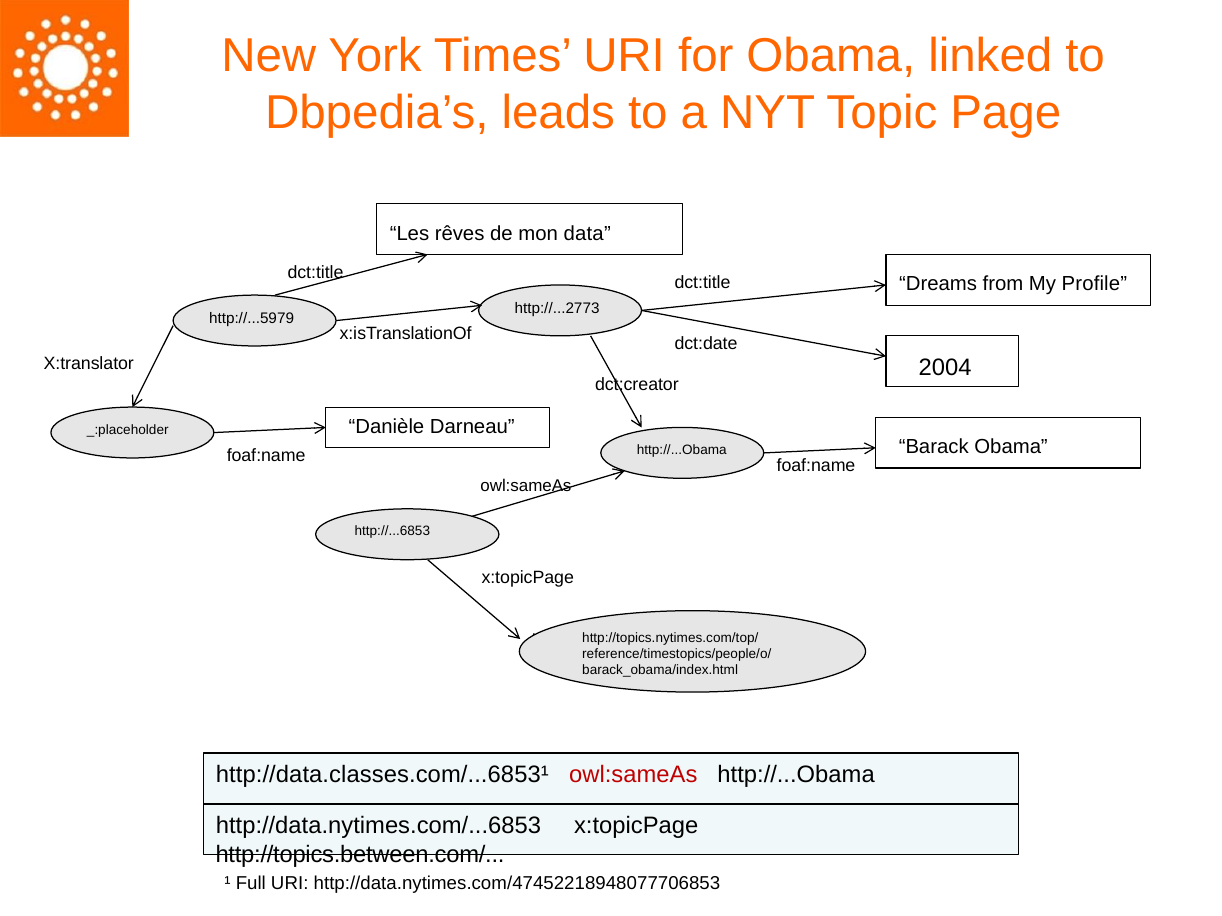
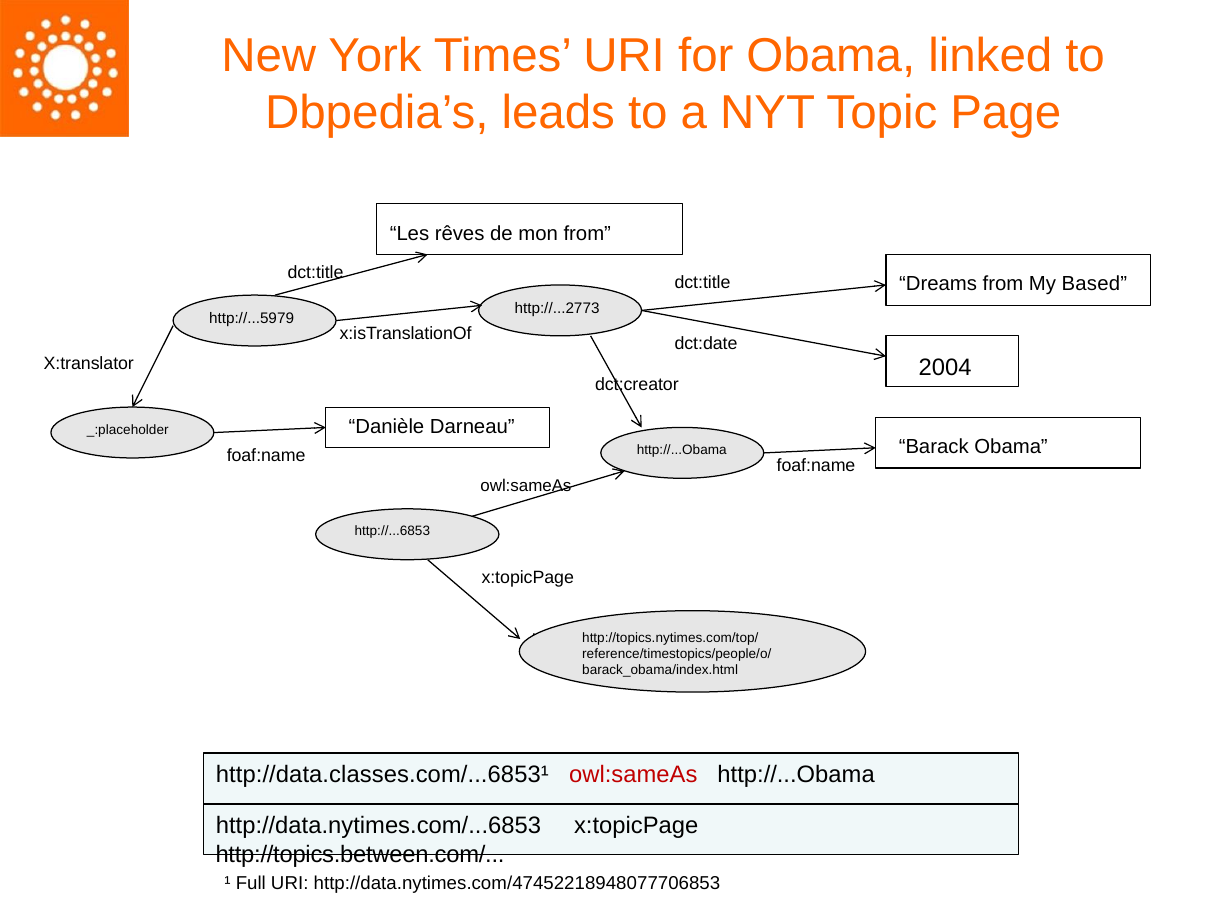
mon data: data -> from
Profile: Profile -> Based
